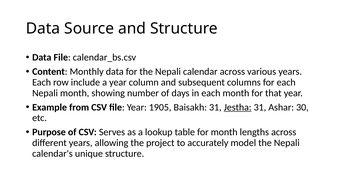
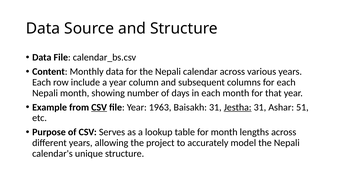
CSV at (99, 107) underline: none -> present
1905: 1905 -> 1963
30: 30 -> 51
